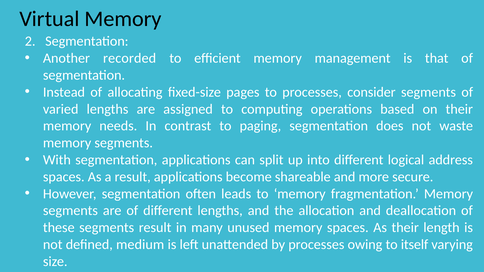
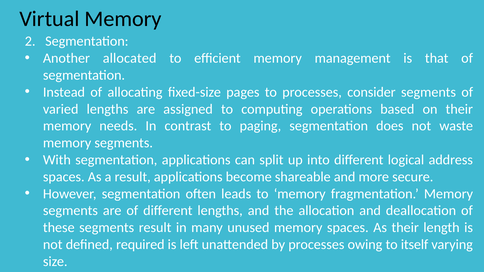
recorded: recorded -> allocated
medium: medium -> required
